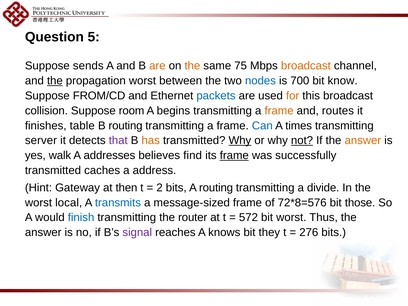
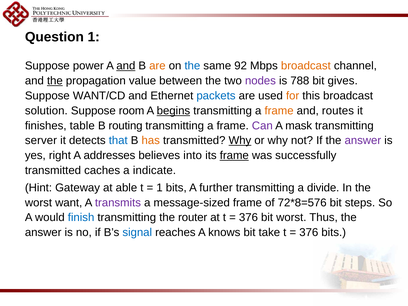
Question 5: 5 -> 1
sends: sends -> power
and at (126, 66) underline: none -> present
the at (192, 66) colour: orange -> blue
75: 75 -> 92
propagation worst: worst -> value
nodes colour: blue -> purple
700: 700 -> 788
know: know -> gives
FROM/CD: FROM/CD -> WANT/CD
collision: collision -> solution
begins underline: none -> present
Can colour: blue -> purple
times: times -> mask
that colour: purple -> blue
not underline: present -> none
answer at (363, 141) colour: orange -> purple
walk: walk -> right
find: find -> into
address: address -> indicate
then: then -> able
2 at (160, 188): 2 -> 1
A routing: routing -> further
local: local -> want
transmits colour: blue -> purple
those: those -> steps
572 at (248, 218): 572 -> 376
signal colour: purple -> blue
they: they -> take
276 at (309, 233): 276 -> 376
